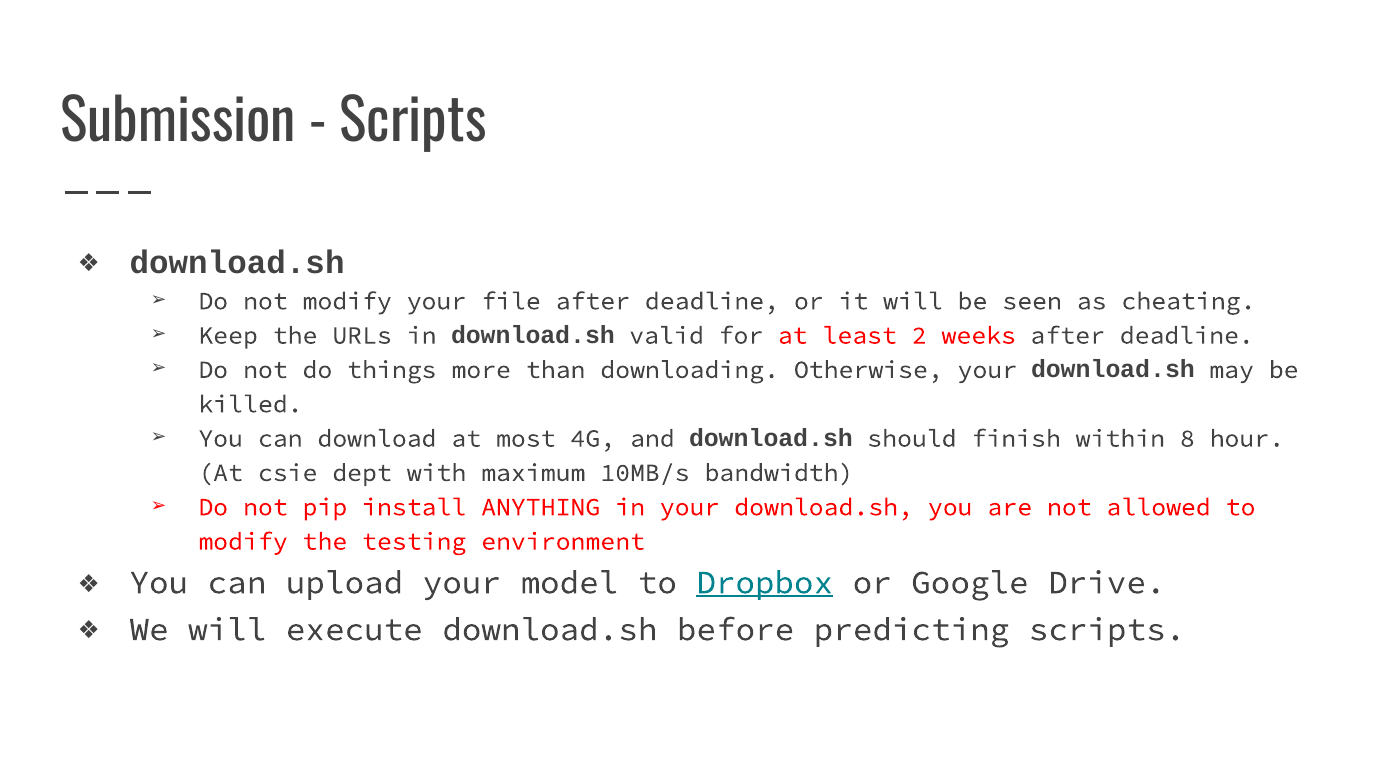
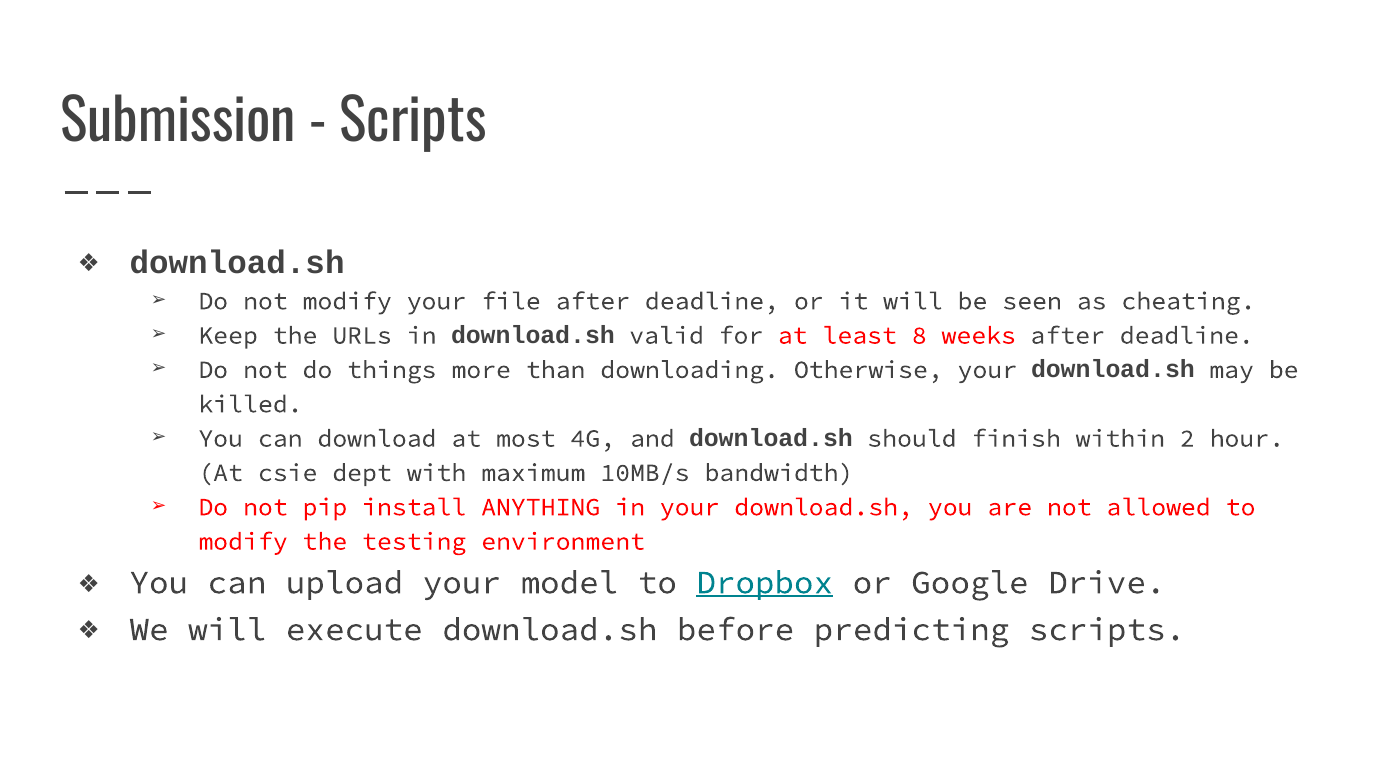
2: 2 -> 8
8: 8 -> 2
